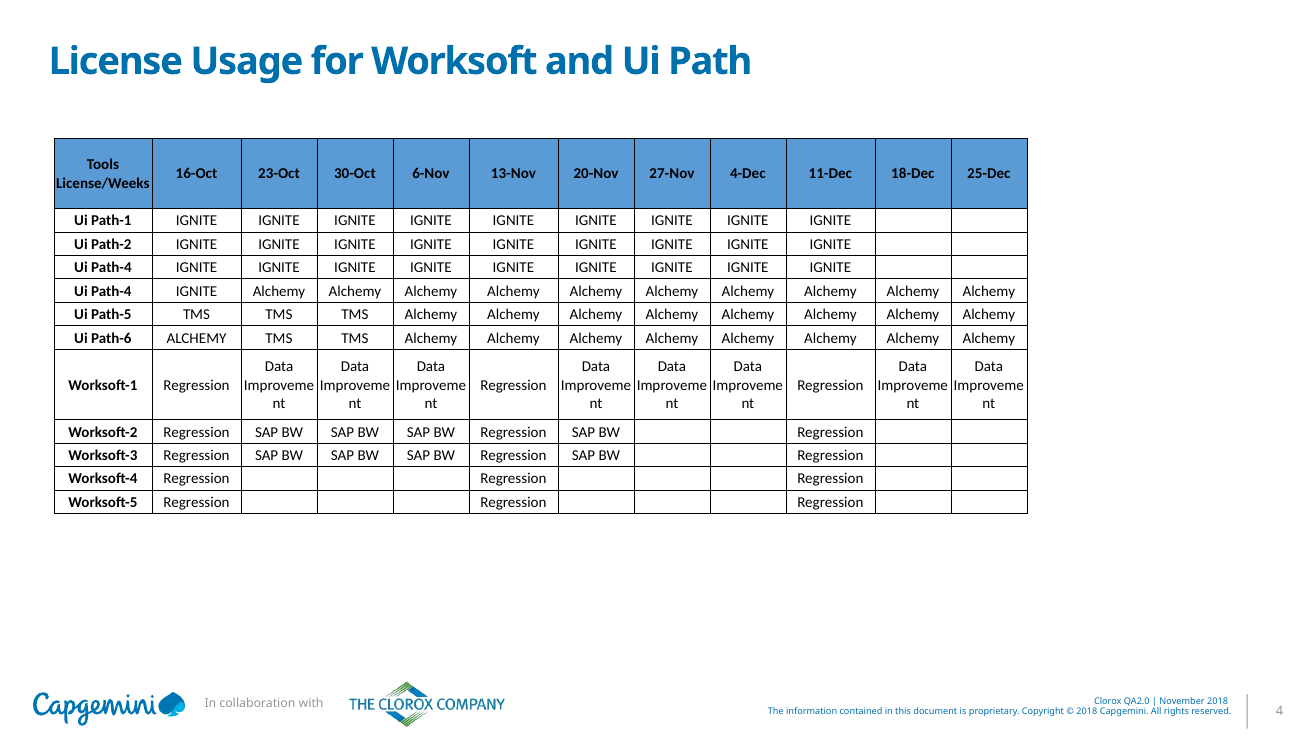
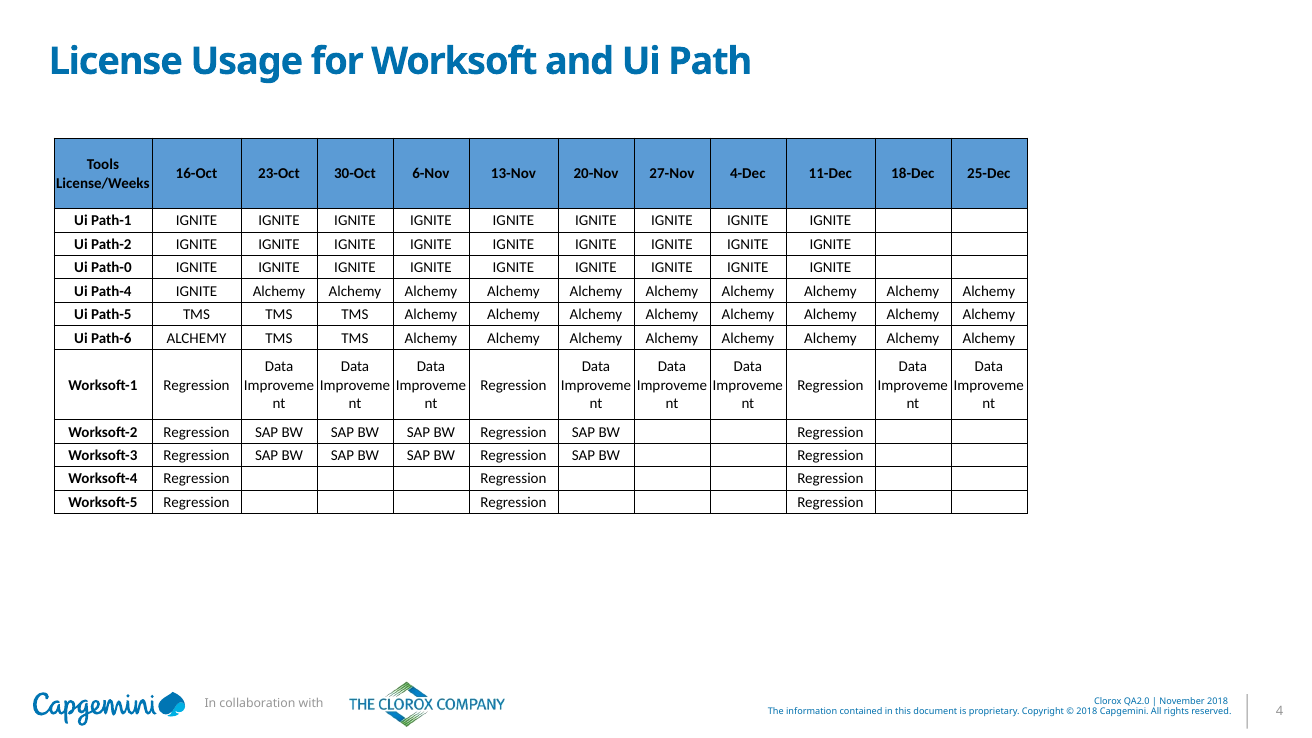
Path-4 at (111, 268): Path-4 -> Path-0
